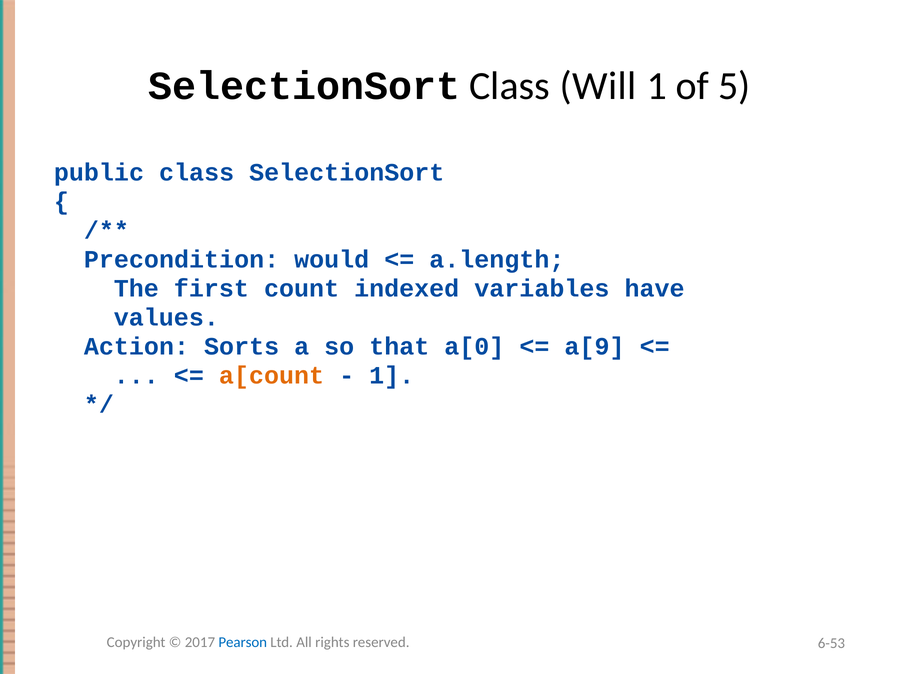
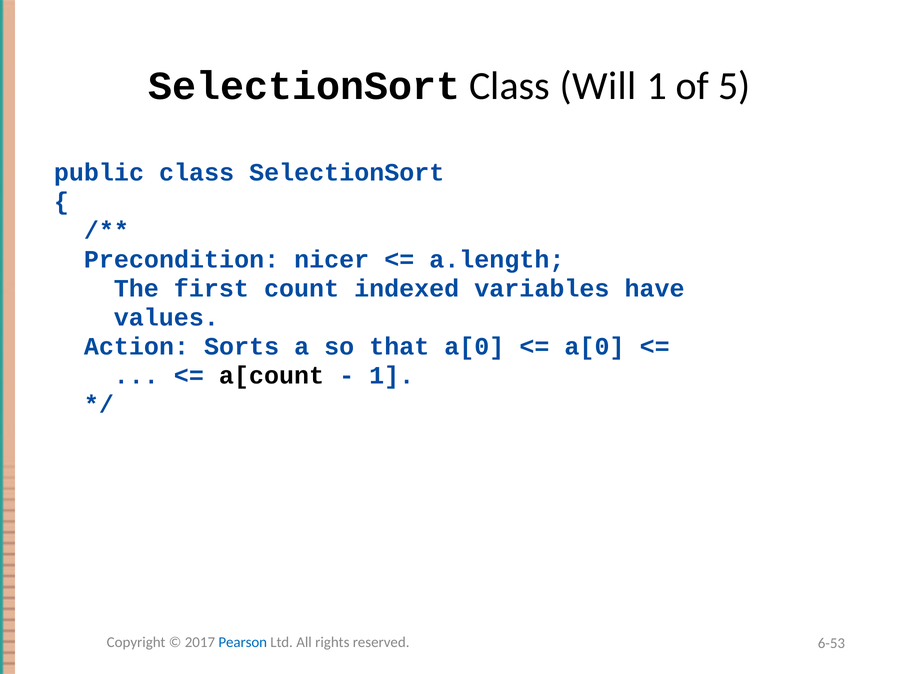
would: would -> nicer
a[9 at (594, 347): a[9 -> a[0
a[count colour: orange -> black
